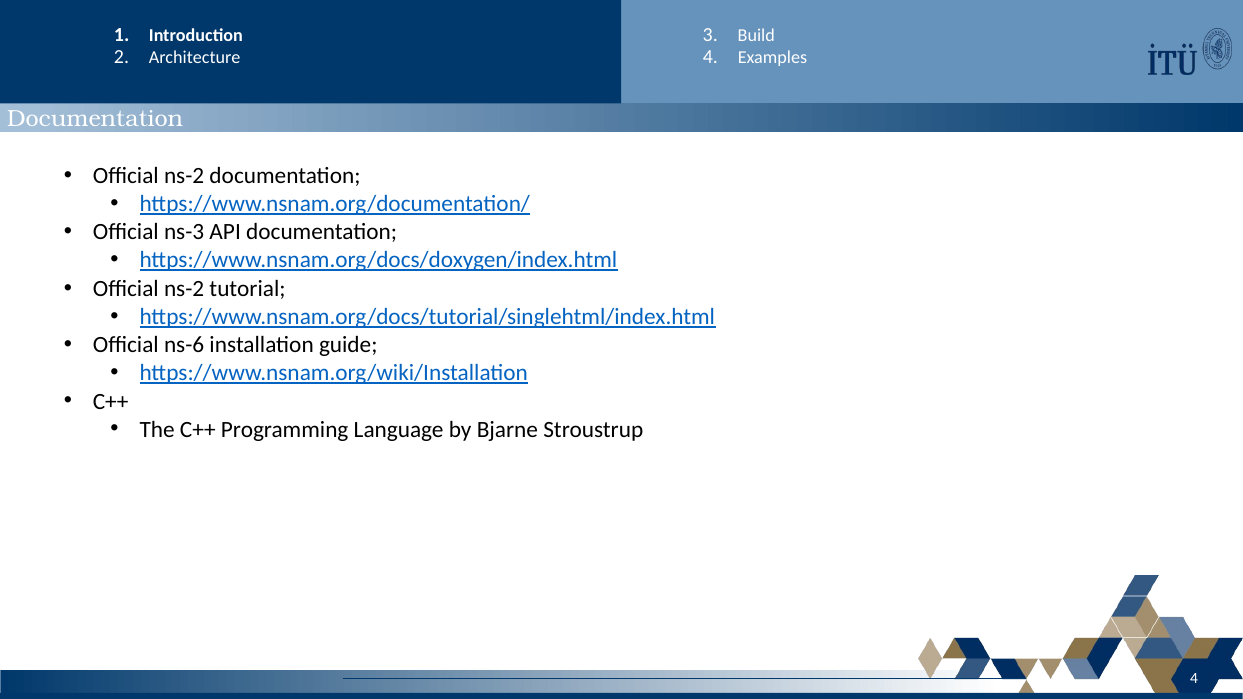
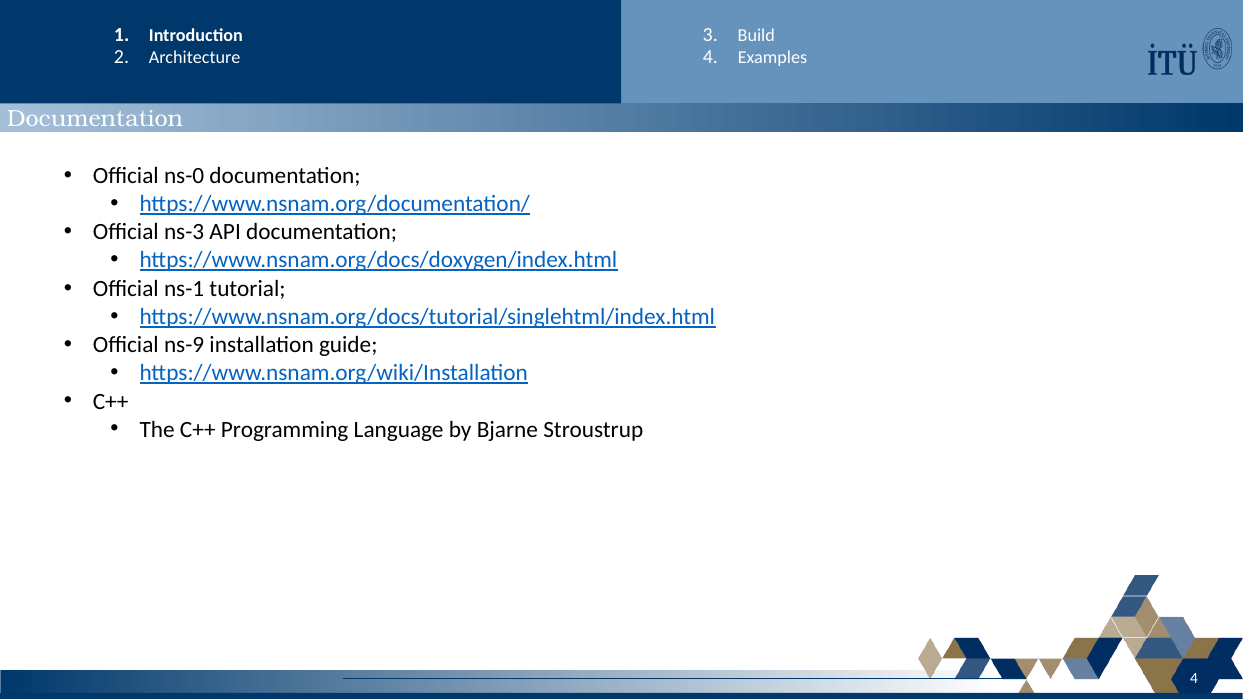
ns-2 at (184, 176): ns-2 -> ns-0
ns-2 at (184, 289): ns-2 -> ns-1
ns-6: ns-6 -> ns-9
